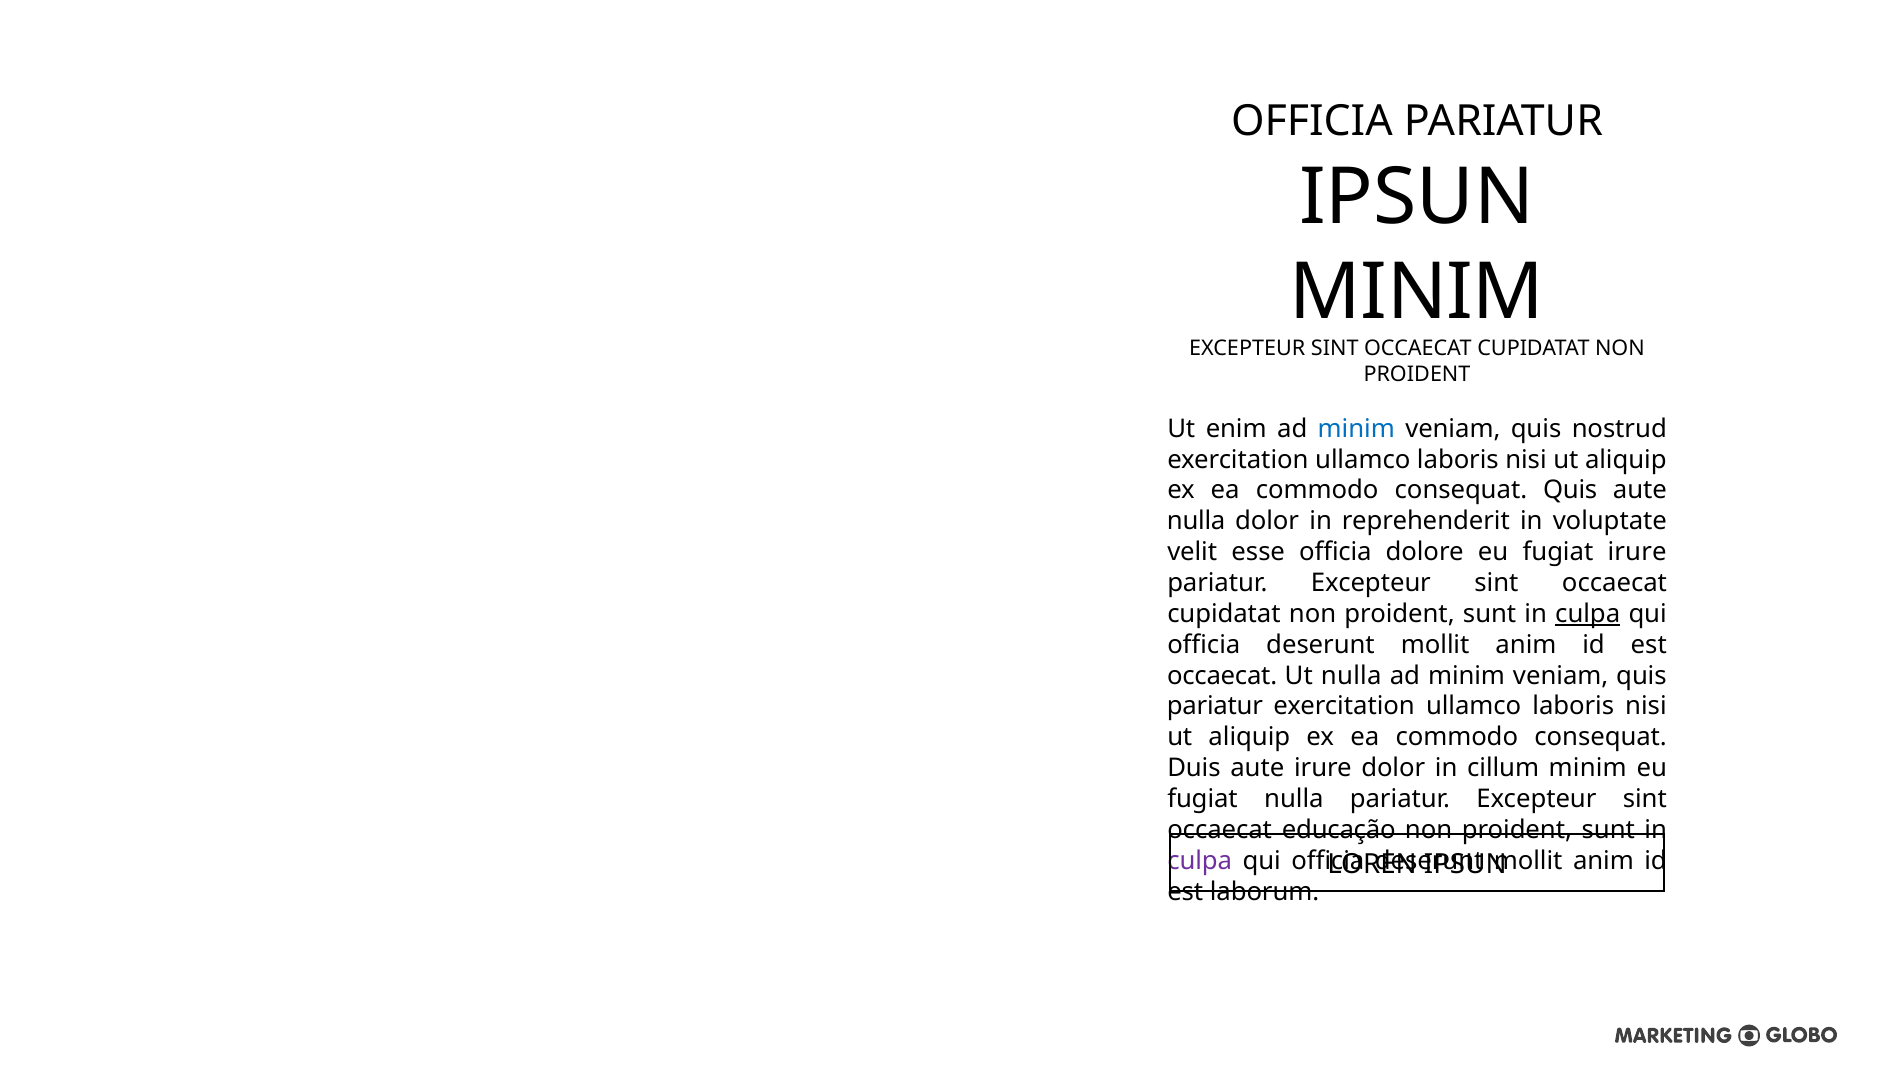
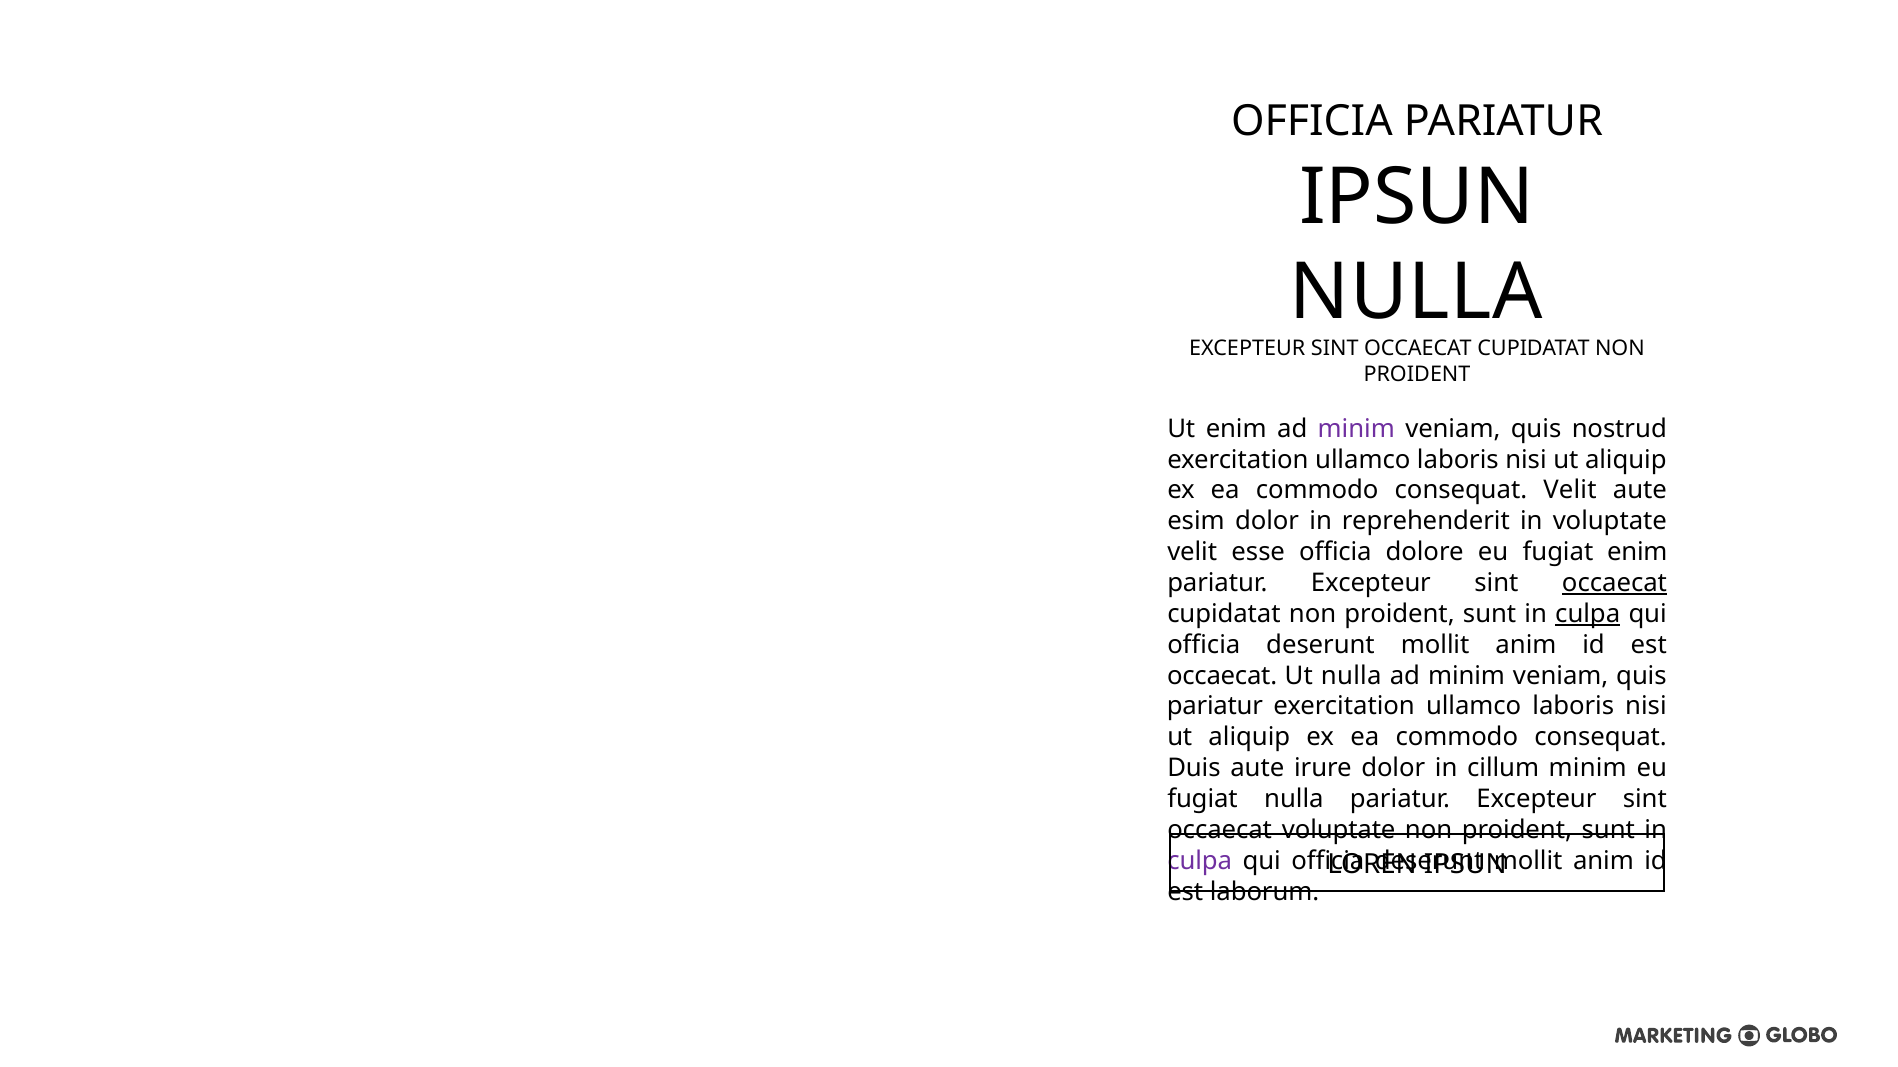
MINIM at (1417, 292): MINIM -> NULLA
minim at (1356, 429) colour: blue -> purple
consequat Quis: Quis -> Velit
nulla at (1196, 522): nulla -> esim
fugiat irure: irure -> enim
occaecat at (1614, 583) underline: none -> present
occaecat educação: educação -> voluptate
